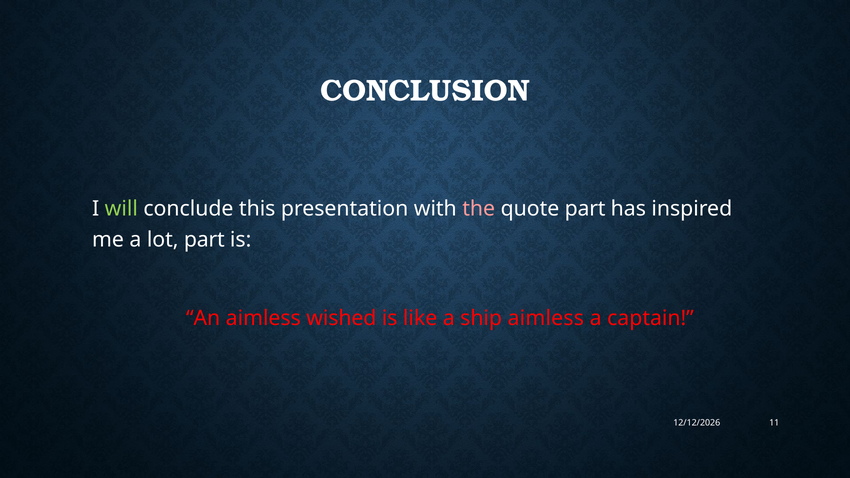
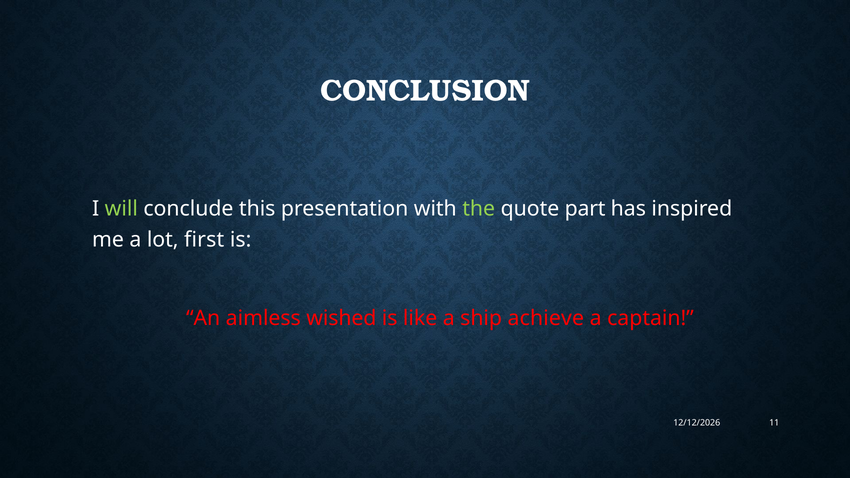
the colour: pink -> light green
lot part: part -> first
ship aimless: aimless -> achieve
